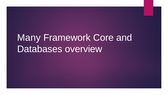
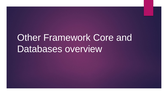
Many: Many -> Other
